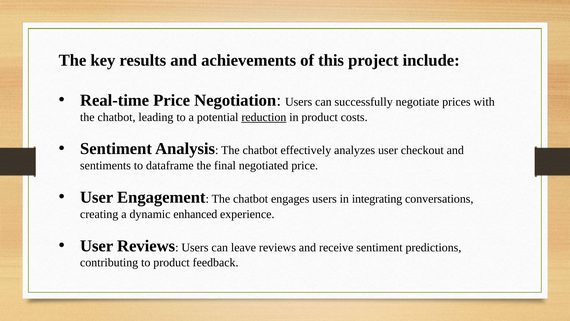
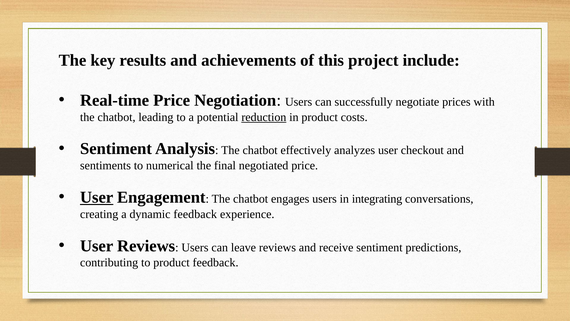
dataframe: dataframe -> numerical
User at (97, 197) underline: none -> present
dynamic enhanced: enhanced -> feedback
